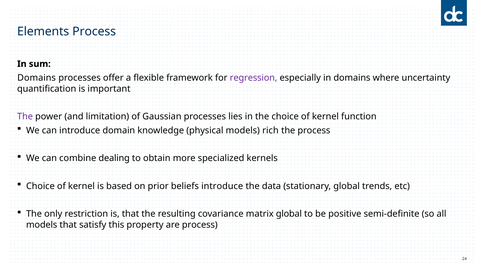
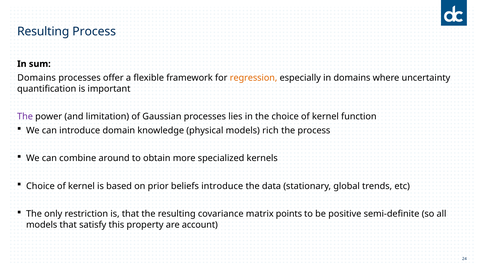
Elements at (43, 31): Elements -> Resulting
regression colour: purple -> orange
dealing: dealing -> around
matrix global: global -> points
are process: process -> account
